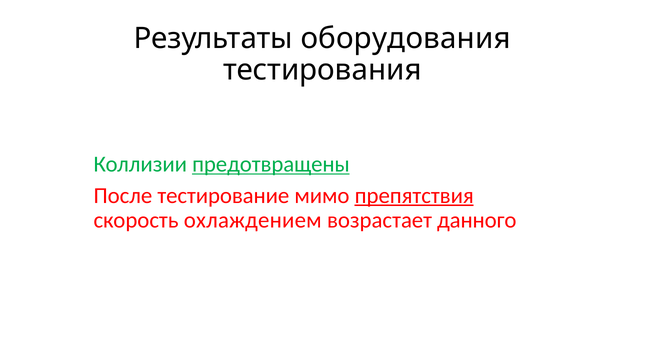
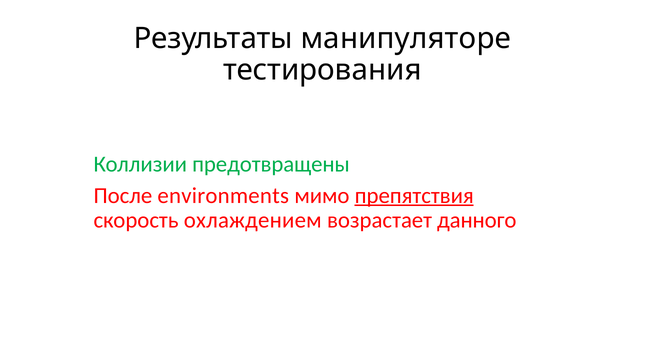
оборудования: оборудования -> манипуляторе
предотвращены underline: present -> none
тестирование: тестирование -> environments
